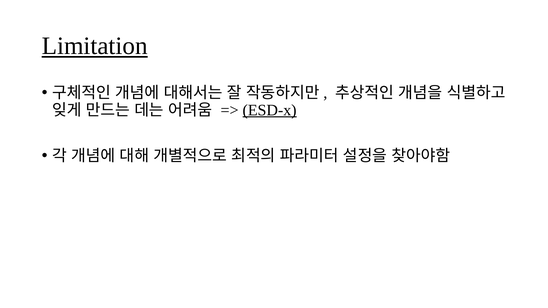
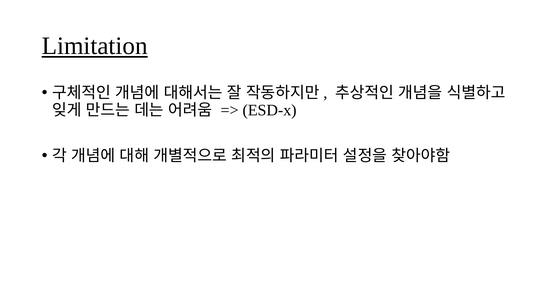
ESD-x underline: present -> none
